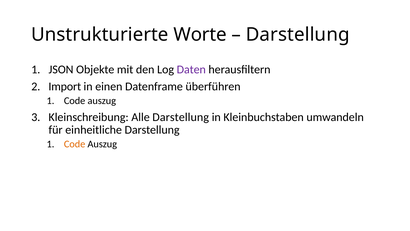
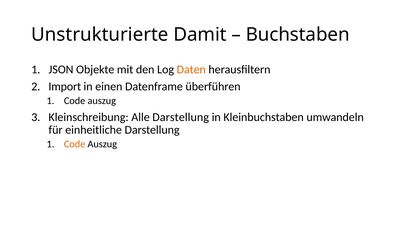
Worte: Worte -> Damit
Darstellung at (298, 34): Darstellung -> Buchstaben
Daten colour: purple -> orange
